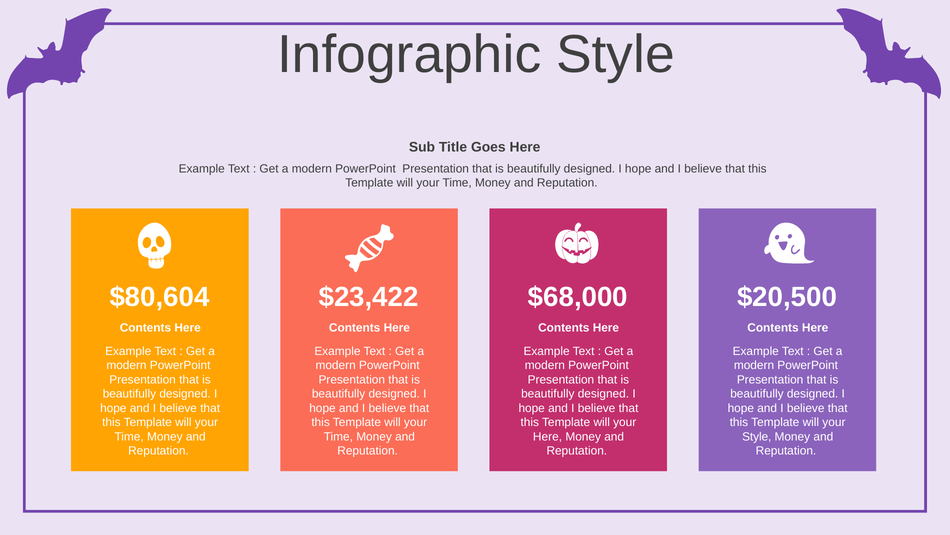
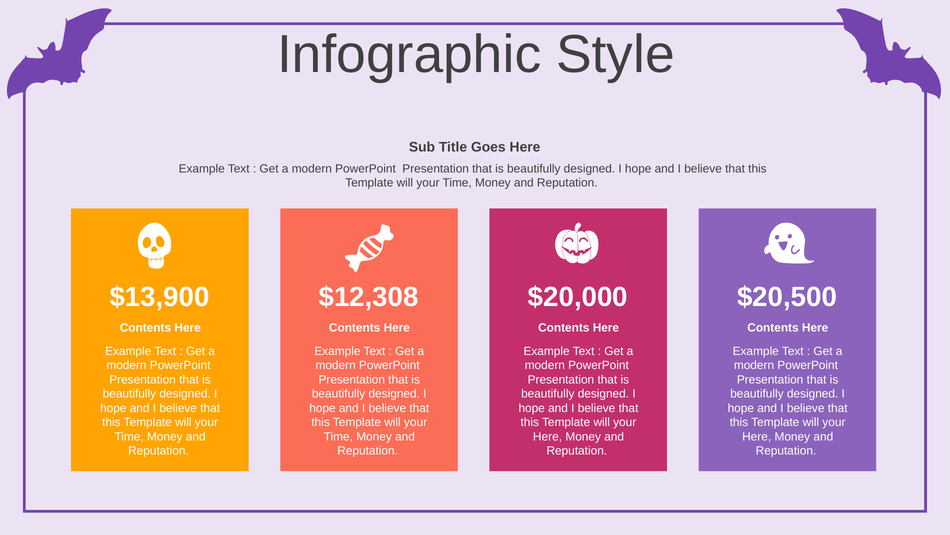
$80,604: $80,604 -> $13,900
$23,422: $23,422 -> $12,308
$68,000: $68,000 -> $20,000
Style at (757, 436): Style -> Here
